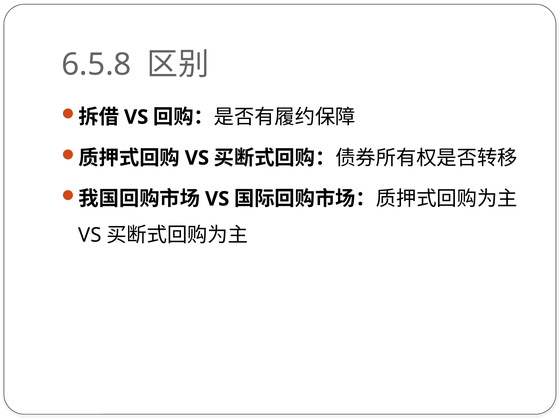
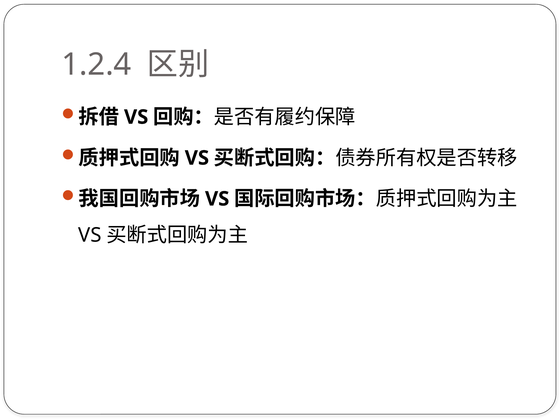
6.5.8: 6.5.8 -> 1.2.4
